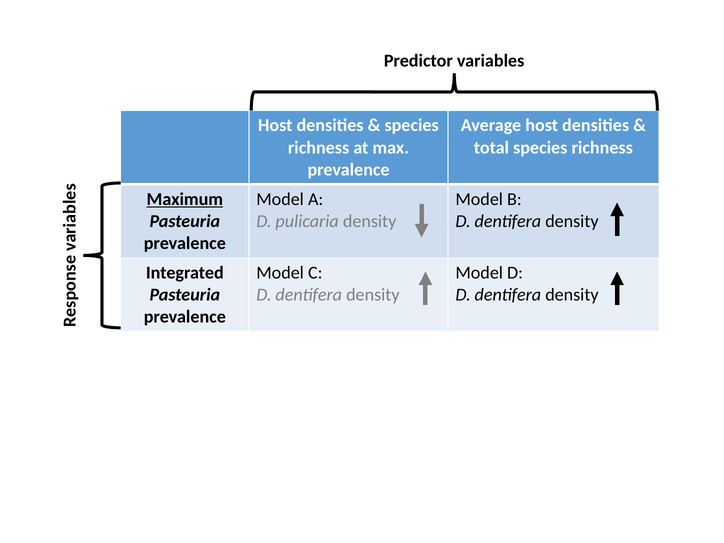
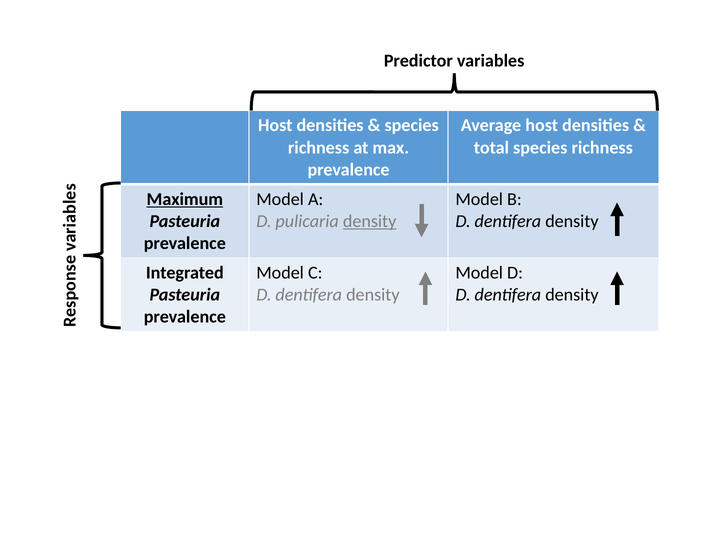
density at (370, 221) underline: none -> present
